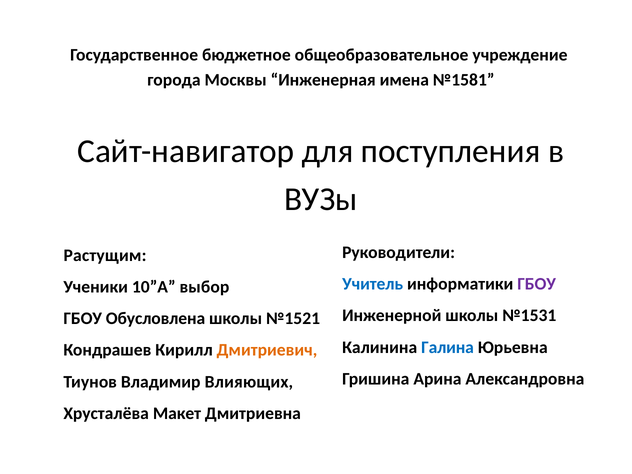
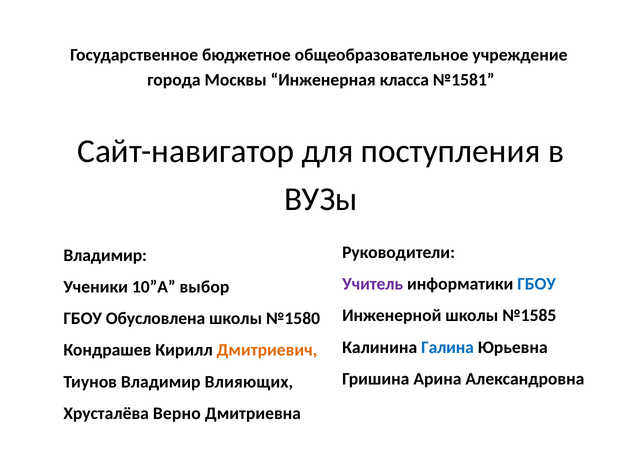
имена: имена -> класса
Растущим at (105, 255): Растущим -> Владимир
Учитель colour: blue -> purple
ГБОУ at (537, 284) colour: purple -> blue
№1531: №1531 -> №1585
№1521: №1521 -> №1580
Макет: Макет -> Верно
